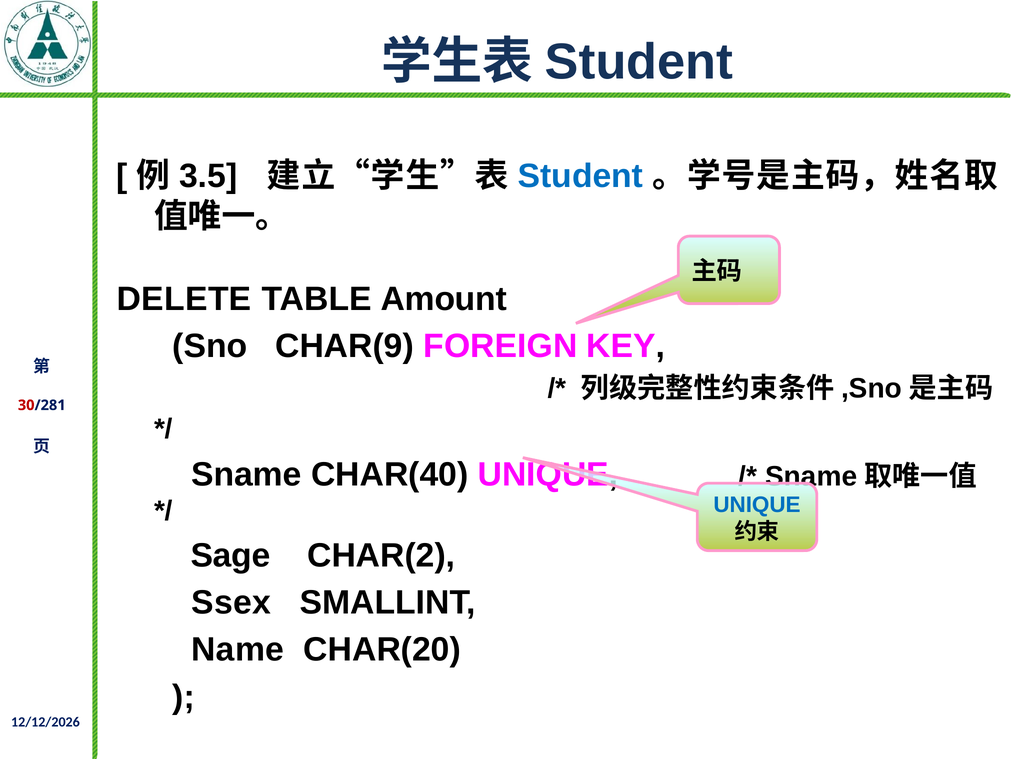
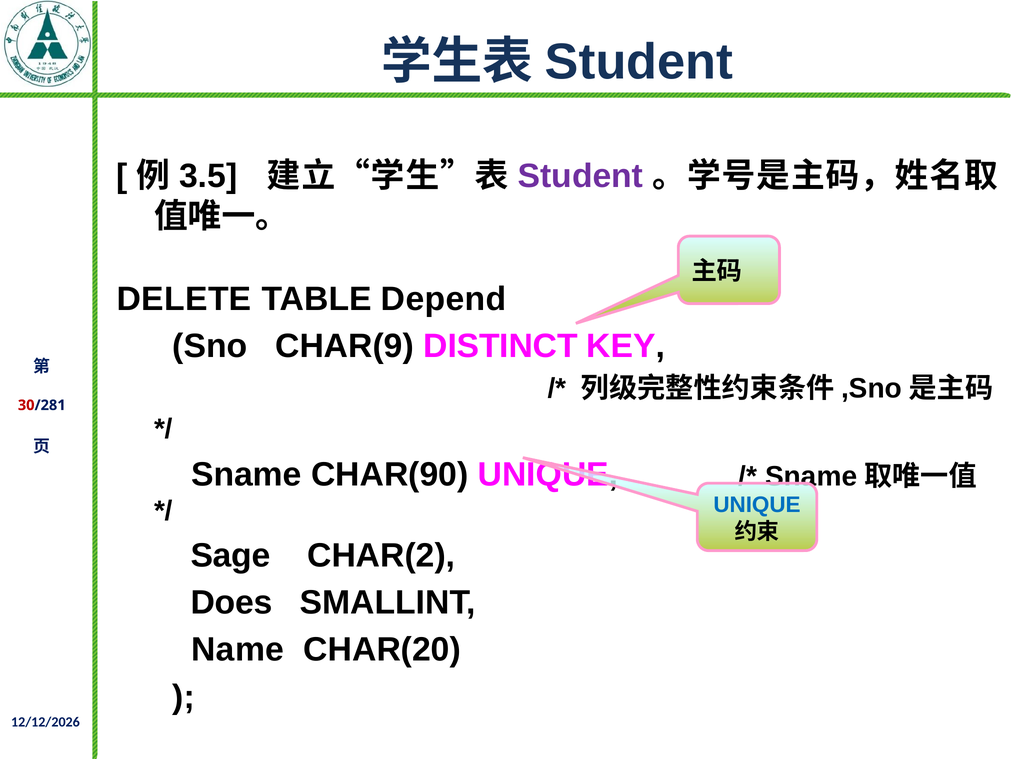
Student at (580, 176) colour: blue -> purple
Amount: Amount -> Depend
FOREIGN: FOREIGN -> DISTINCT
CHAR(40: CHAR(40 -> CHAR(90
Ssex: Ssex -> Does
